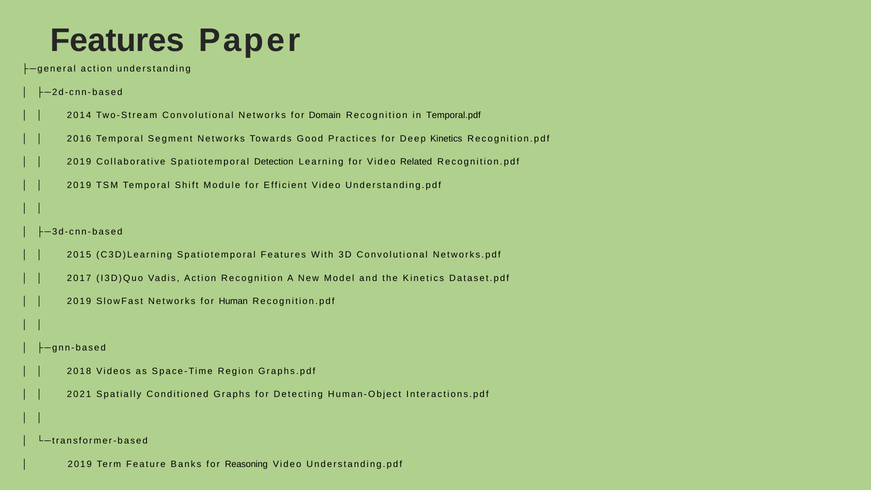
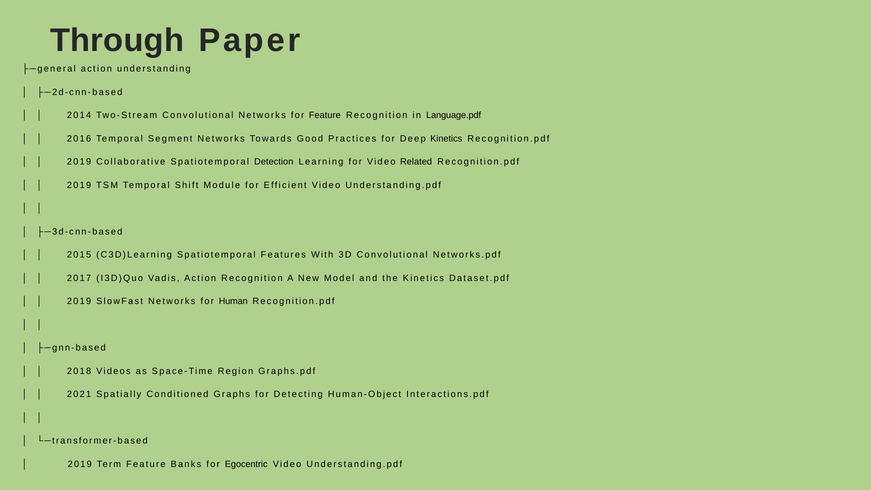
Features at (117, 40): Features -> Through
for Domain: Domain -> Feature
Temporal.pdf: Temporal.pdf -> Language.pdf
Reasoning: Reasoning -> Egocentric
